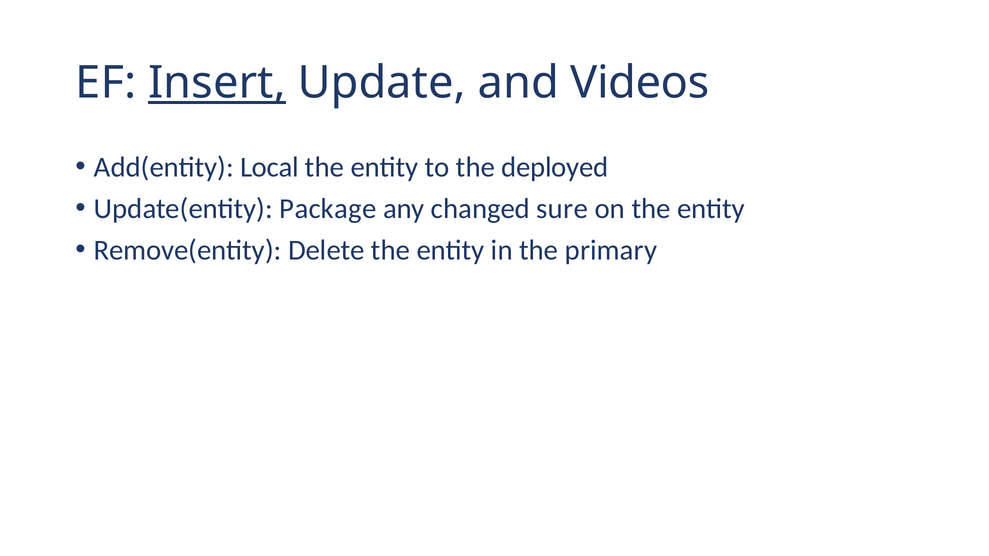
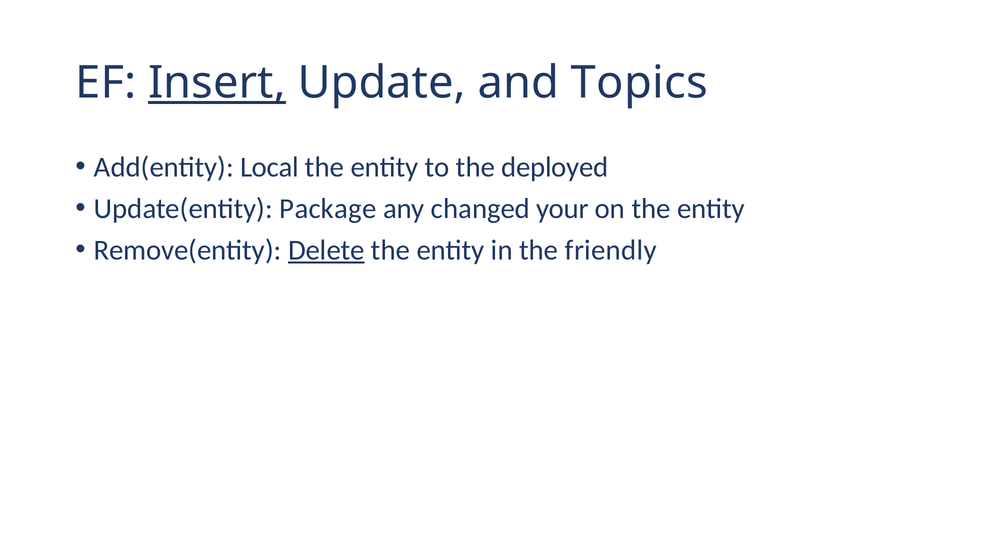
Videos: Videos -> Topics
sure: sure -> your
Delete underline: none -> present
primary: primary -> friendly
